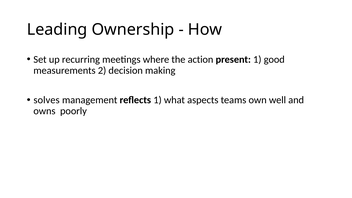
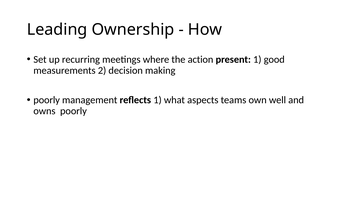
solves at (47, 100): solves -> poorly
